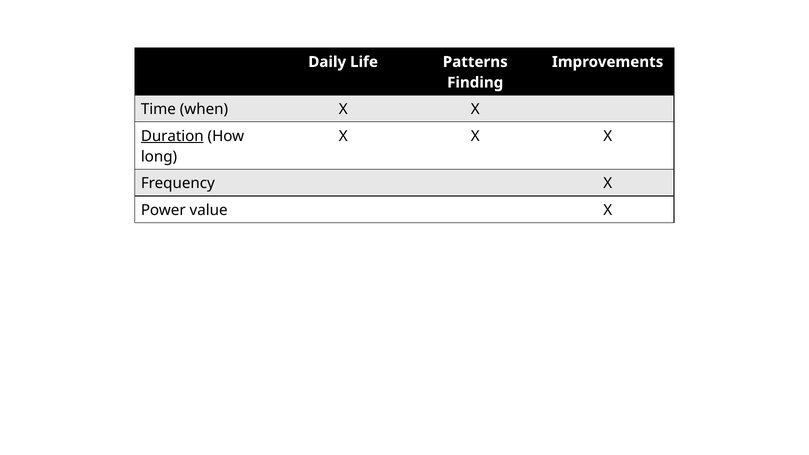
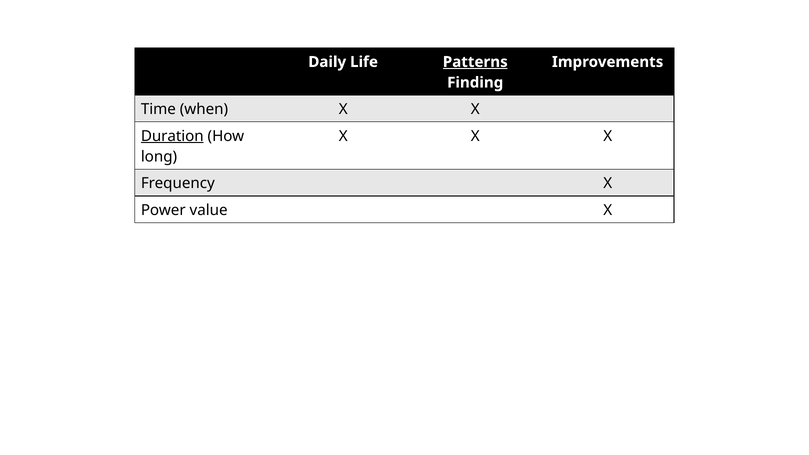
Patterns underline: none -> present
